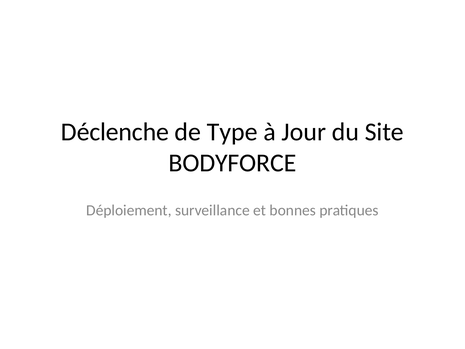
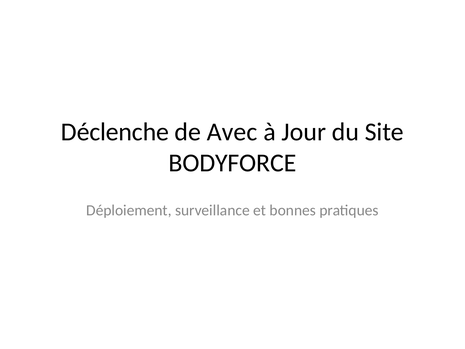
Type: Type -> Avec
